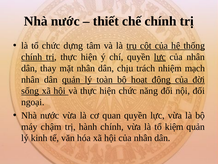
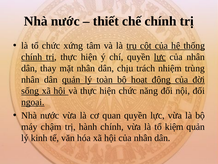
dựng: dựng -> xứng
mạch: mạch -> trùng
ngoại underline: none -> present
